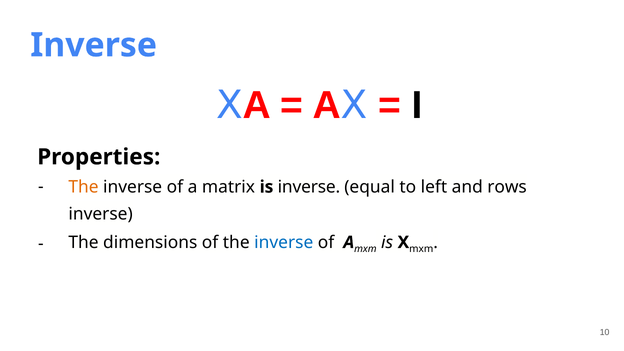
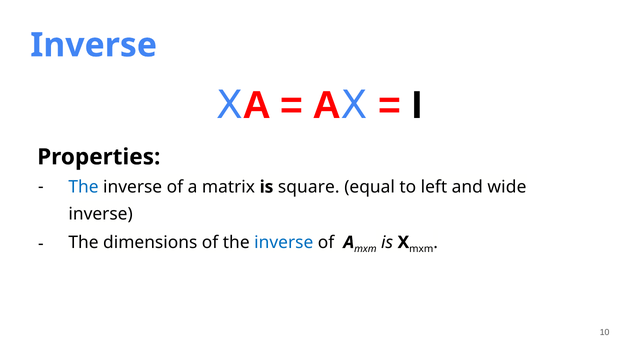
The at (84, 187) colour: orange -> blue
is inverse: inverse -> square
rows: rows -> wide
